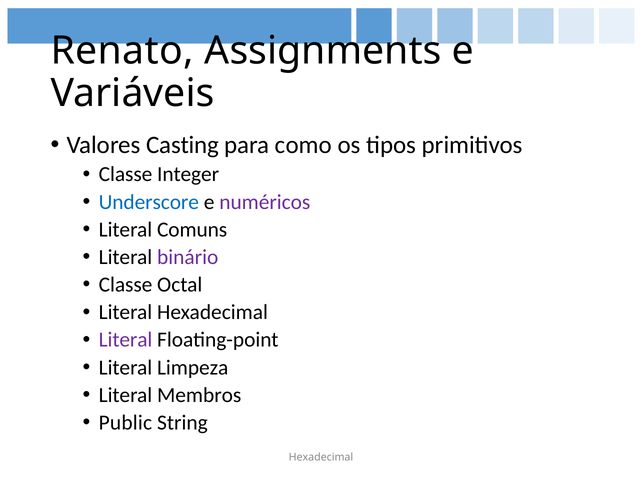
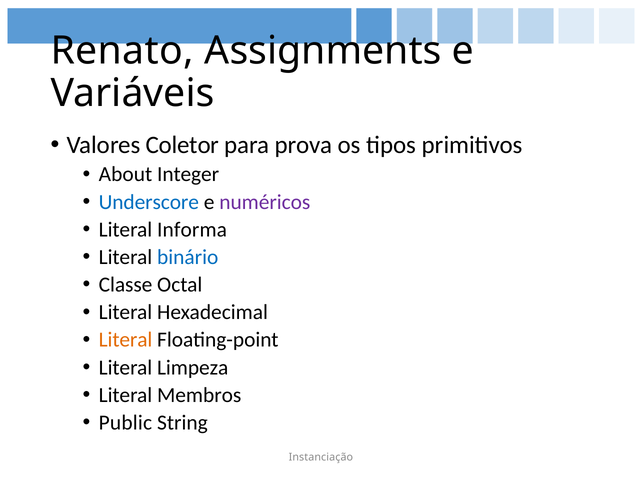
Casting: Casting -> Coletor
como: como -> prova
Classe at (126, 174): Classe -> About
Comuns: Comuns -> Informa
binário colour: purple -> blue
Literal at (126, 340) colour: purple -> orange
Hexadecimal at (321, 457): Hexadecimal -> Instanciação
